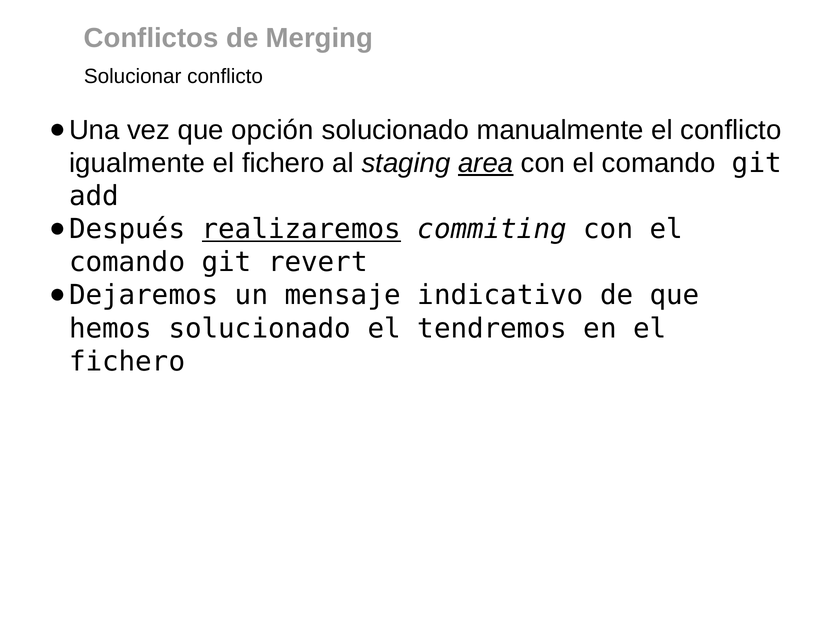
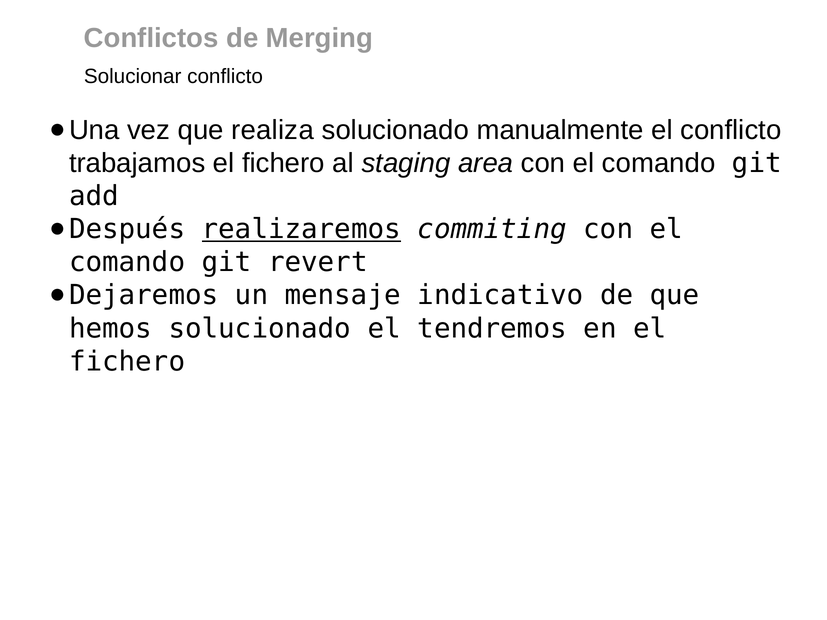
opción: opción -> realiza
igualmente: igualmente -> trabajamos
area underline: present -> none
